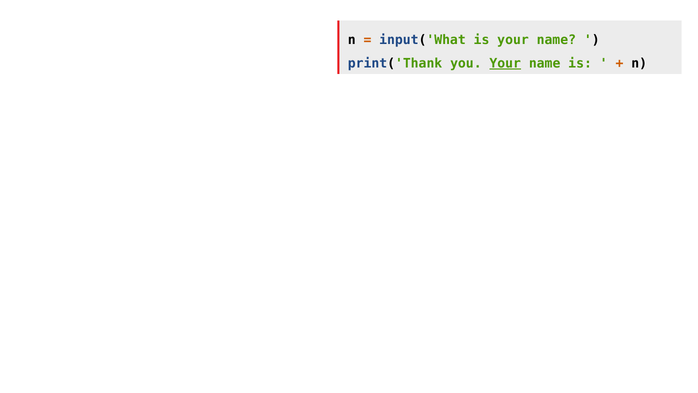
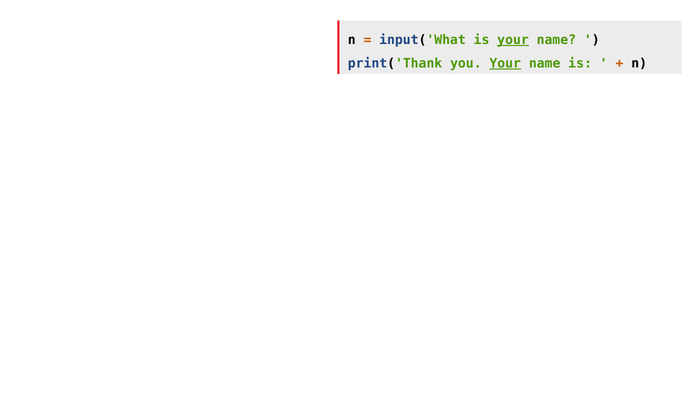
your at (513, 40) underline: none -> present
